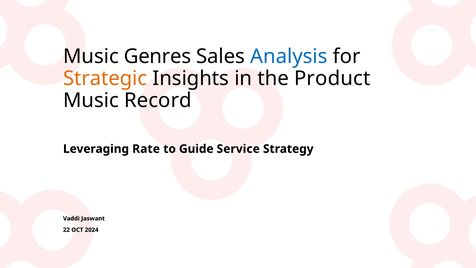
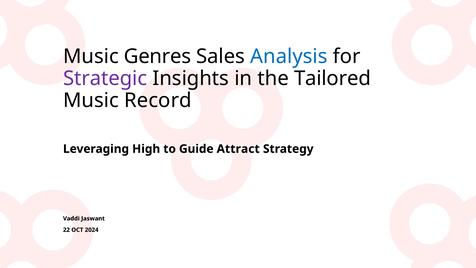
Strategic colour: orange -> purple
Product: Product -> Tailored
Rate: Rate -> High
Service: Service -> Attract
